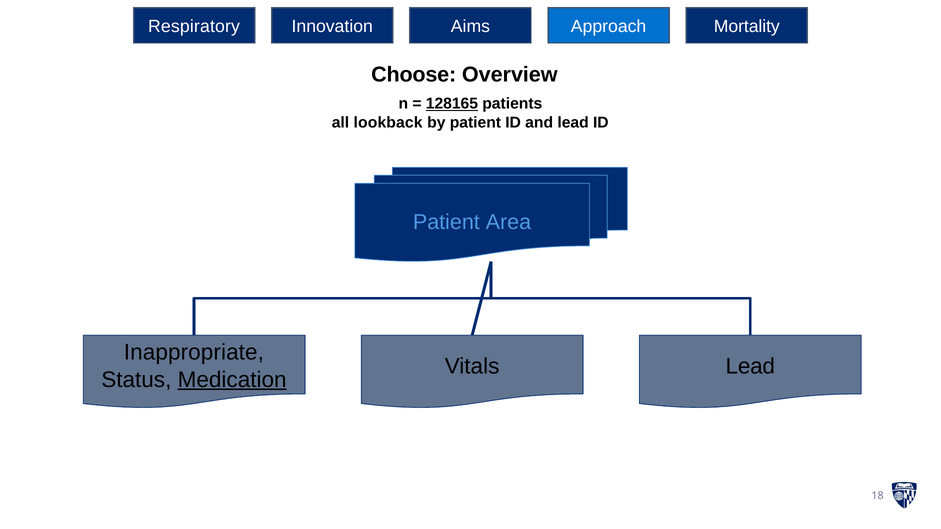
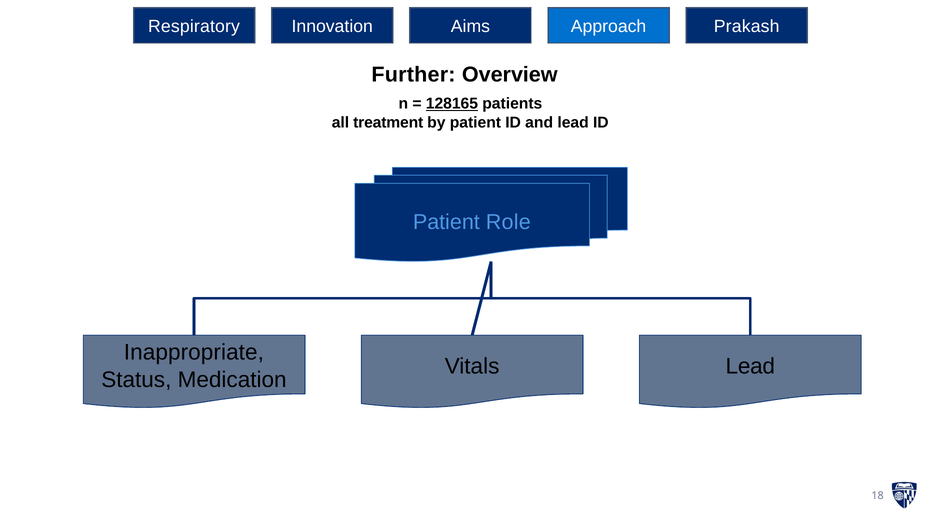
Mortality: Mortality -> Prakash
Choose: Choose -> Further
lookback: lookback -> treatment
Area: Area -> Role
Medication underline: present -> none
